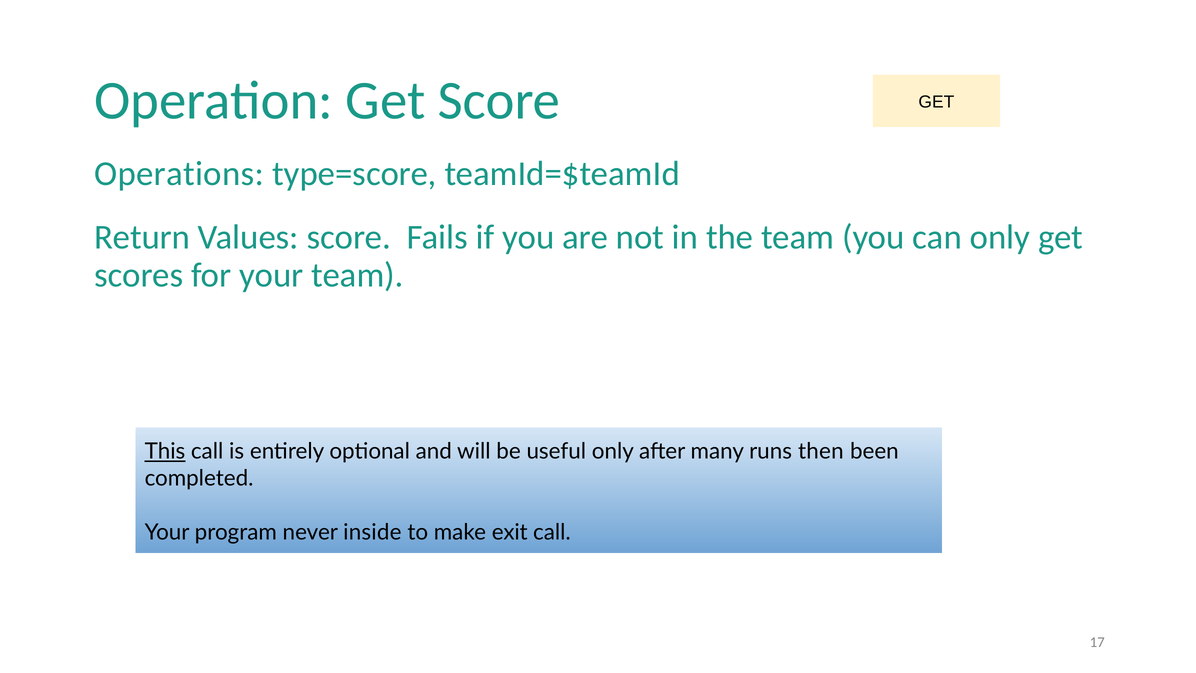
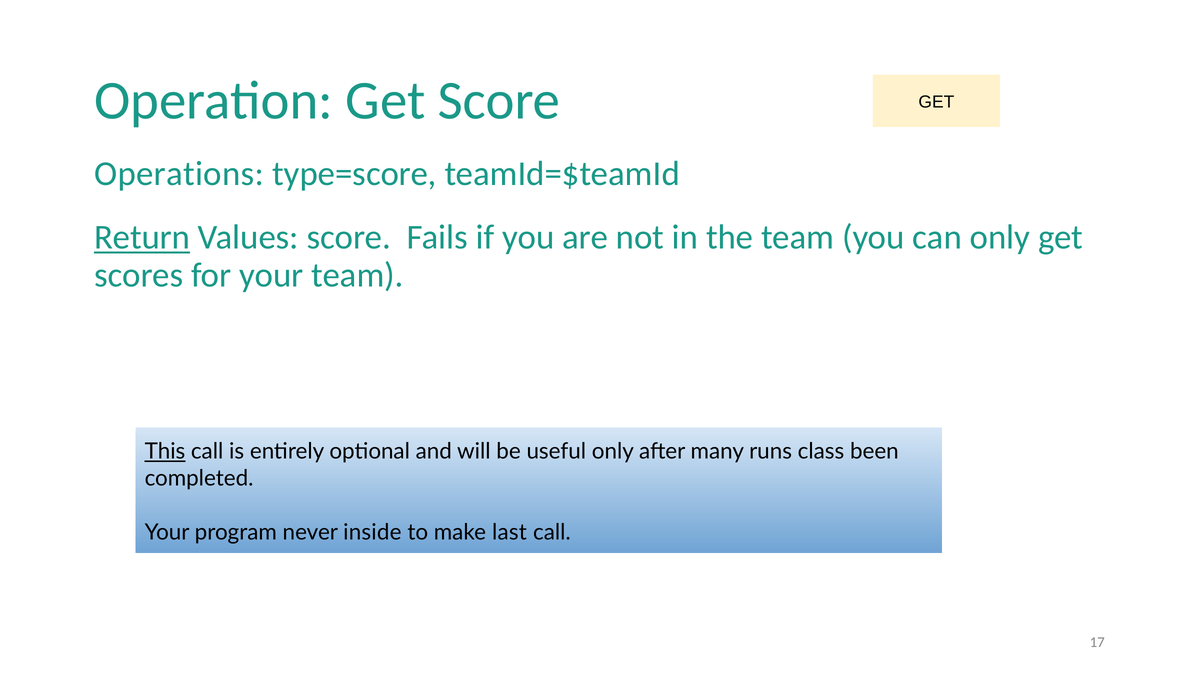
Return underline: none -> present
then: then -> class
exit: exit -> last
